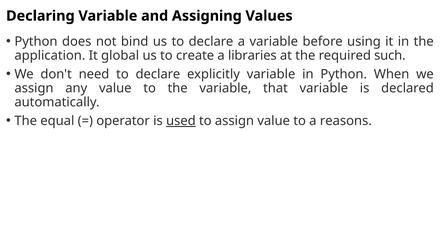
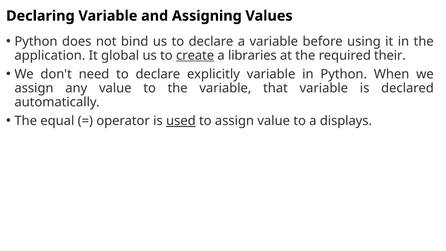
create underline: none -> present
such: such -> their
reasons: reasons -> displays
